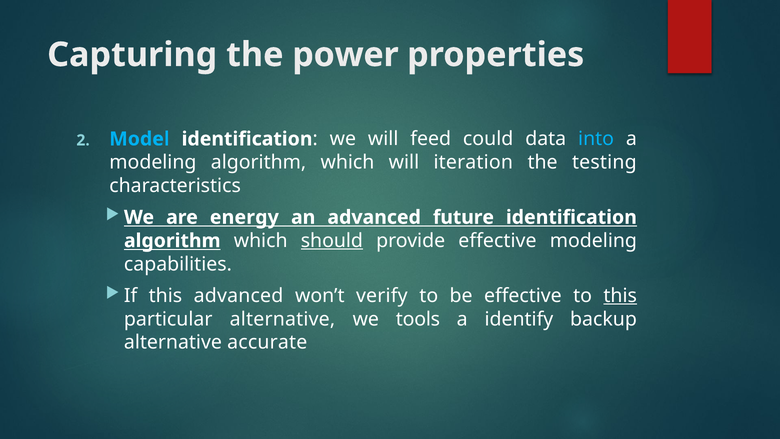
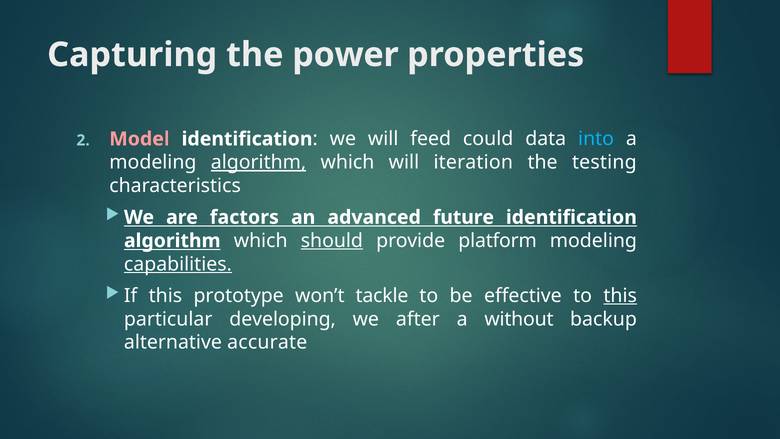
Model colour: light blue -> pink
algorithm at (259, 162) underline: none -> present
energy: energy -> factors
provide effective: effective -> platform
capabilities underline: none -> present
this advanced: advanced -> prototype
verify: verify -> tackle
particular alternative: alternative -> developing
tools: tools -> after
identify: identify -> without
